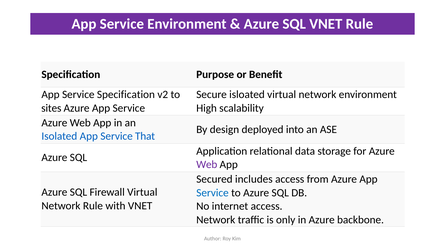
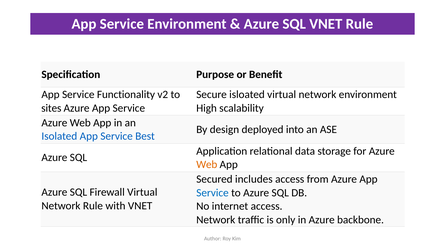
Service Specification: Specification -> Functionality
That: That -> Best
Web at (207, 165) colour: purple -> orange
